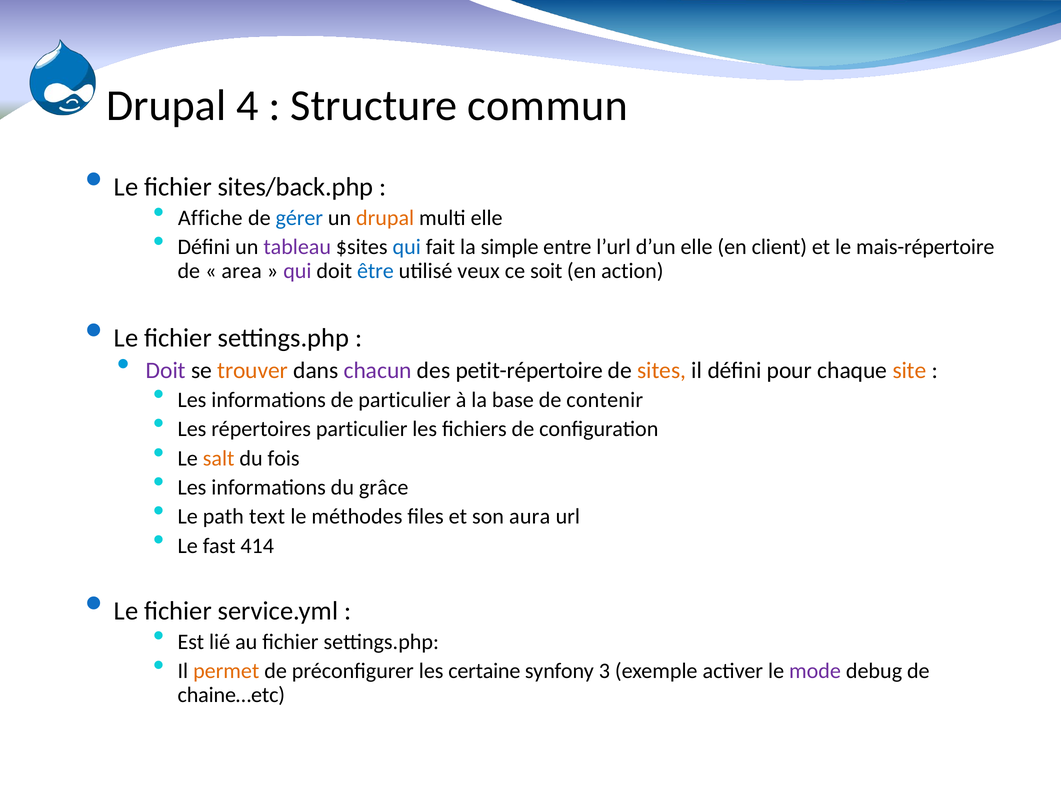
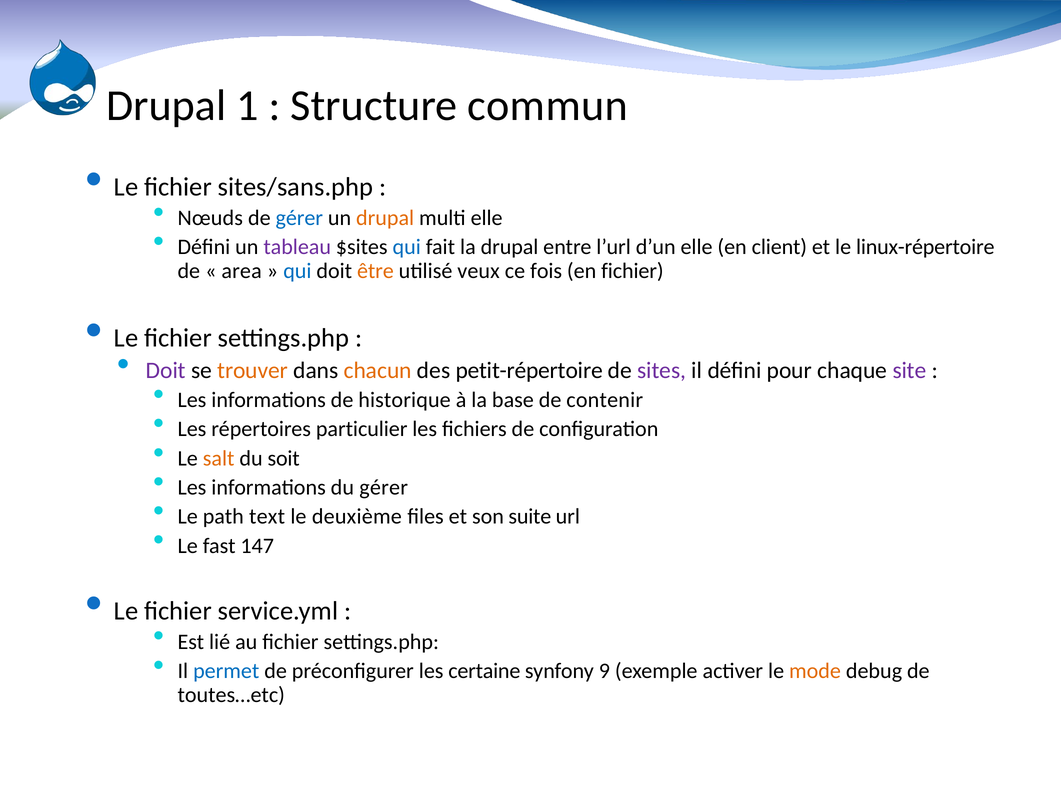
4: 4 -> 1
sites/back.php: sites/back.php -> sites/sans.php
Affiche: Affiche -> Nœuds
la simple: simple -> drupal
mais-répertoire: mais-répertoire -> linux-répertoire
qui at (297, 271) colour: purple -> blue
être colour: blue -> orange
soit: soit -> fois
en action: action -> fichier
chacun colour: purple -> orange
sites colour: orange -> purple
site colour: orange -> purple
de particulier: particulier -> historique
fois: fois -> soit
du grâce: grâce -> gérer
méthodes: méthodes -> deuxième
aura: aura -> suite
414: 414 -> 147
permet colour: orange -> blue
3: 3 -> 9
mode colour: purple -> orange
chaine…etc: chaine…etc -> toutes…etc
